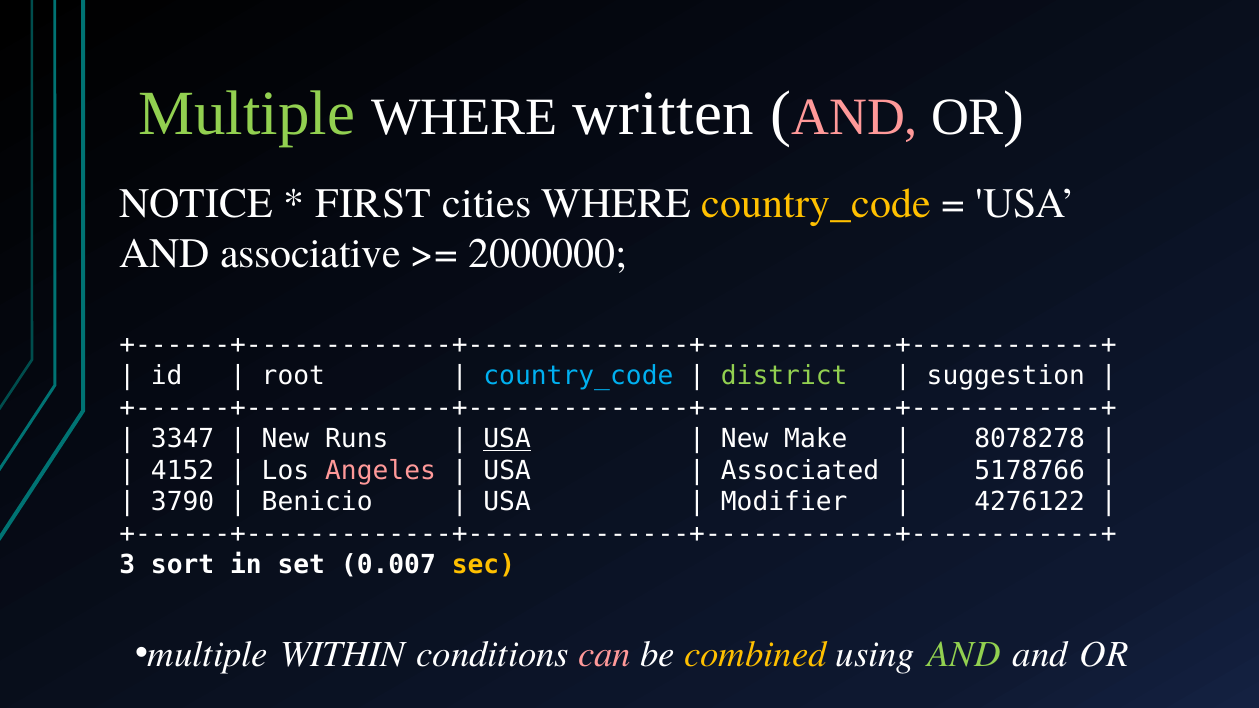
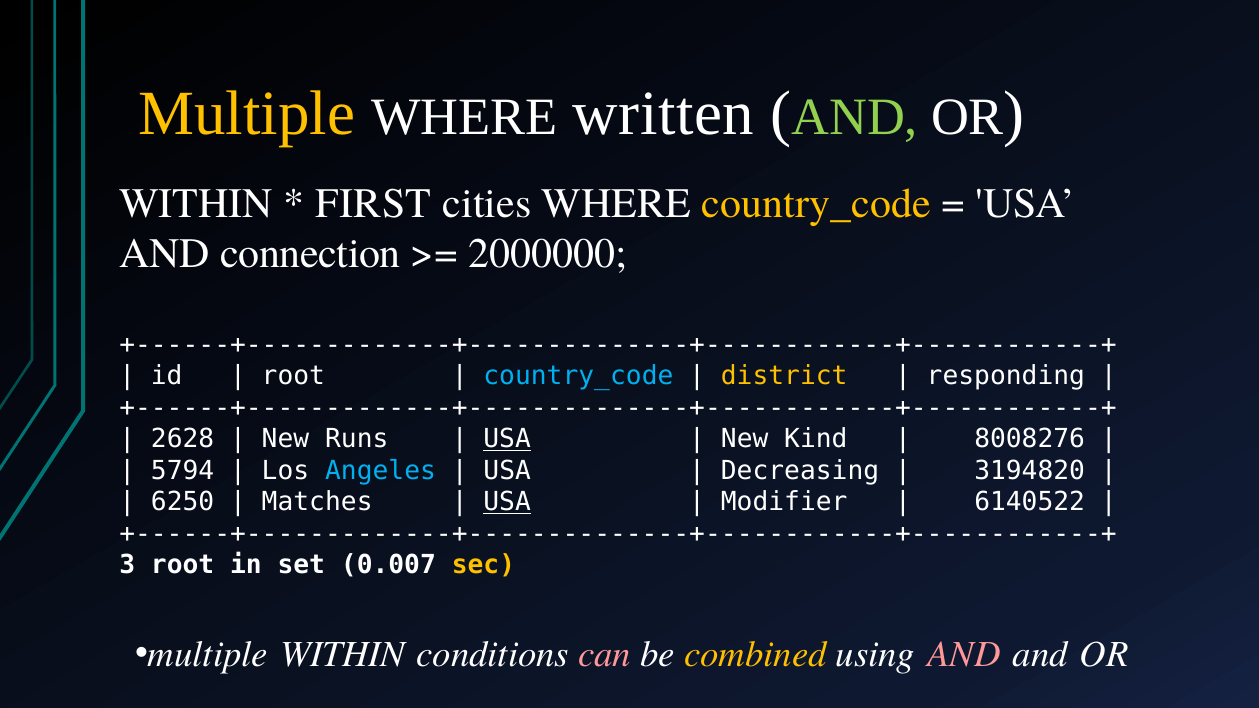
Multiple at (247, 114) colour: light green -> yellow
AND at (855, 118) colour: pink -> light green
NOTICE at (196, 203): NOTICE -> WITHIN
associative: associative -> connection
district colour: light green -> yellow
suggestion: suggestion -> responding
3347: 3347 -> 2628
Make: Make -> Kind
8078278: 8078278 -> 8008276
4152: 4152 -> 5794
Angeles colour: pink -> light blue
Associated: Associated -> Decreasing
5178766: 5178766 -> 3194820
3790: 3790 -> 6250
Benicio: Benicio -> Matches
USA at (507, 502) underline: none -> present
4276122: 4276122 -> 6140522
3 sort: sort -> root
AND at (964, 655) colour: light green -> pink
